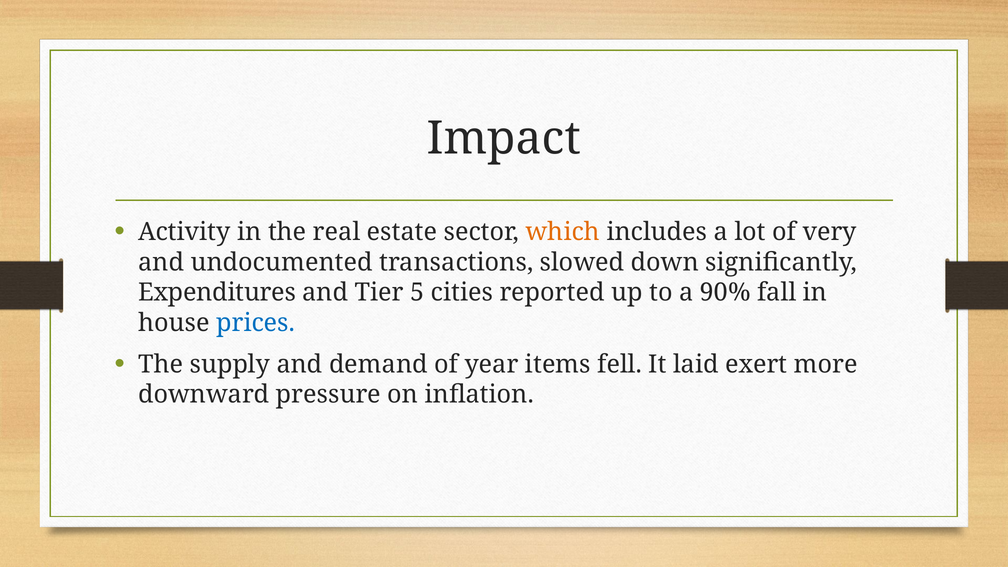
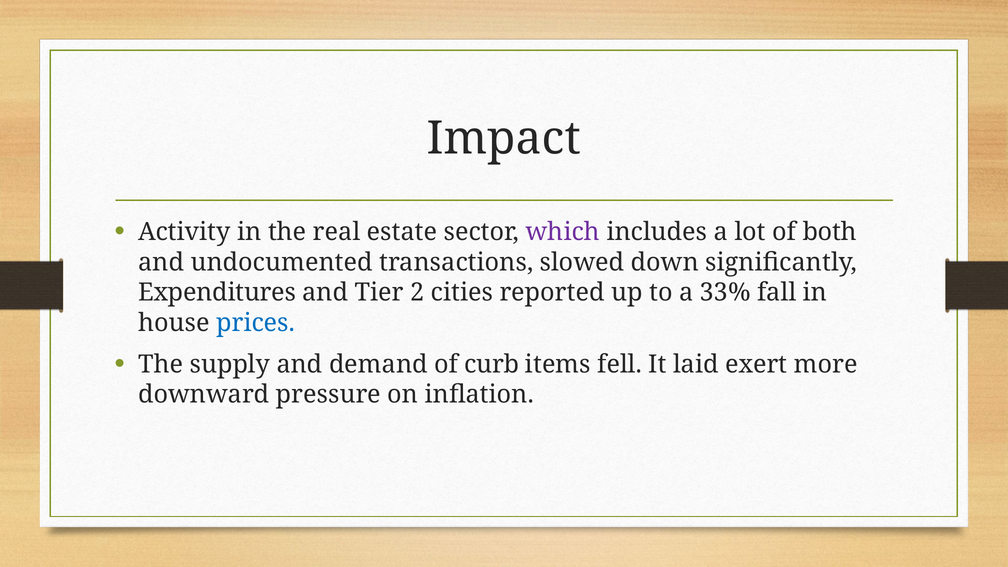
which colour: orange -> purple
very: very -> both
5: 5 -> 2
90%: 90% -> 33%
year: year -> curb
